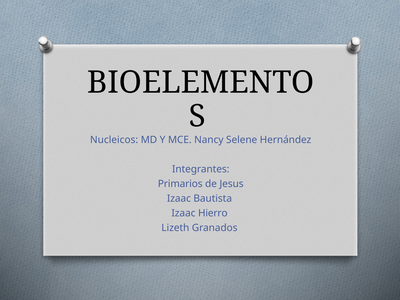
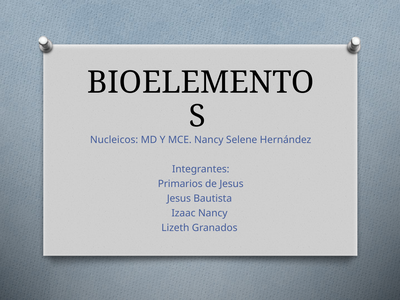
Izaac at (179, 198): Izaac -> Jesus
Izaac Hierro: Hierro -> Nancy
